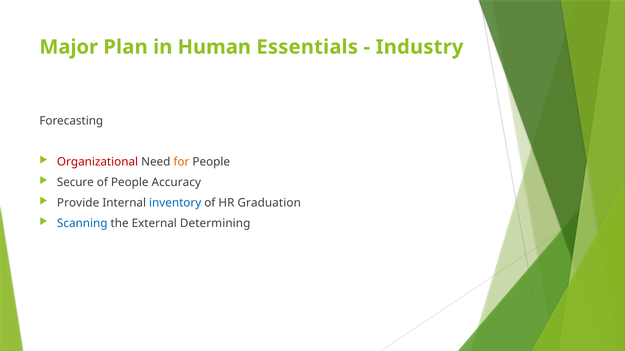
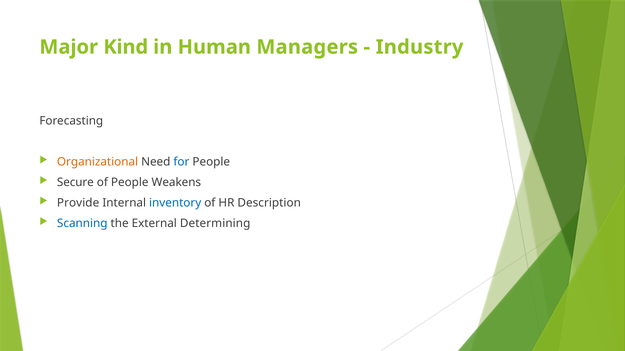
Plan: Plan -> Kind
Essentials: Essentials -> Managers
Organizational colour: red -> orange
for colour: orange -> blue
Accuracy: Accuracy -> Weakens
Graduation: Graduation -> Description
